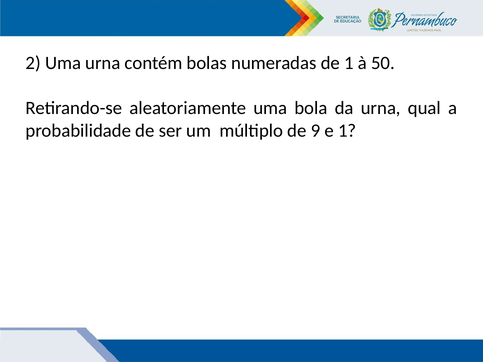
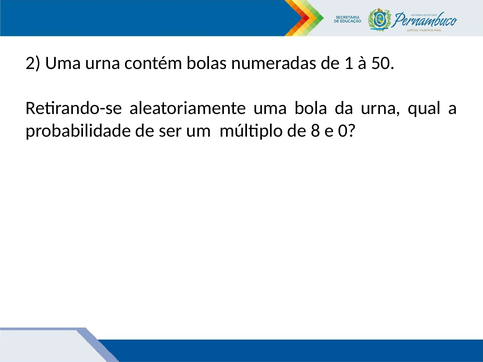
9: 9 -> 8
e 1: 1 -> 0
